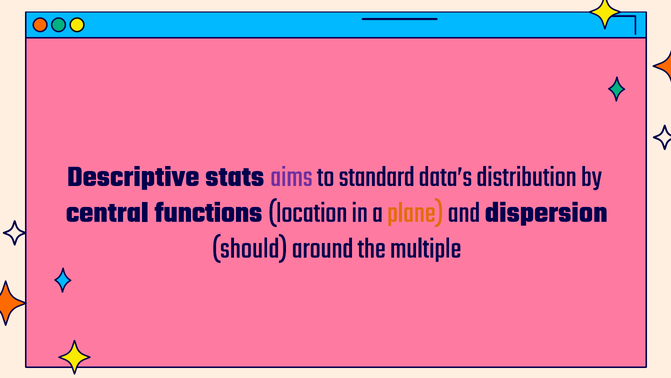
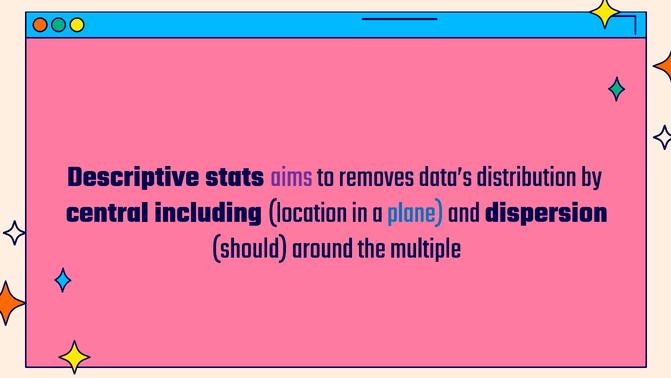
standard: standard -> removes
functions: functions -> including
plane colour: orange -> blue
